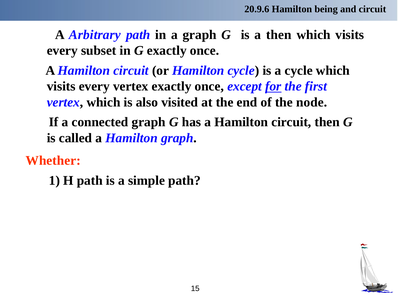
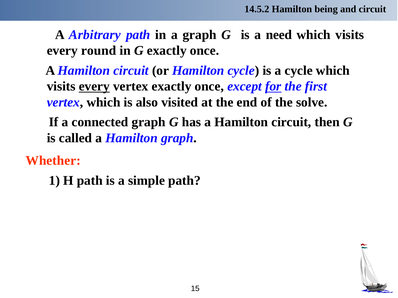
20.9.6: 20.9.6 -> 14.5.2
a then: then -> need
subset: subset -> round
every at (94, 87) underline: none -> present
node: node -> solve
